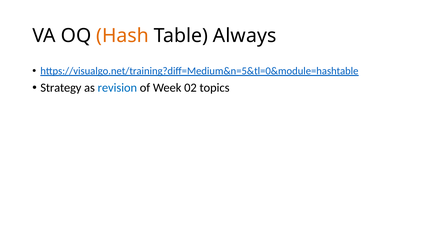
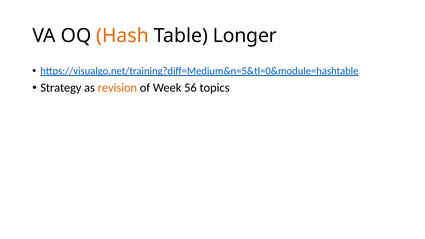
Always: Always -> Longer
revision colour: blue -> orange
02: 02 -> 56
